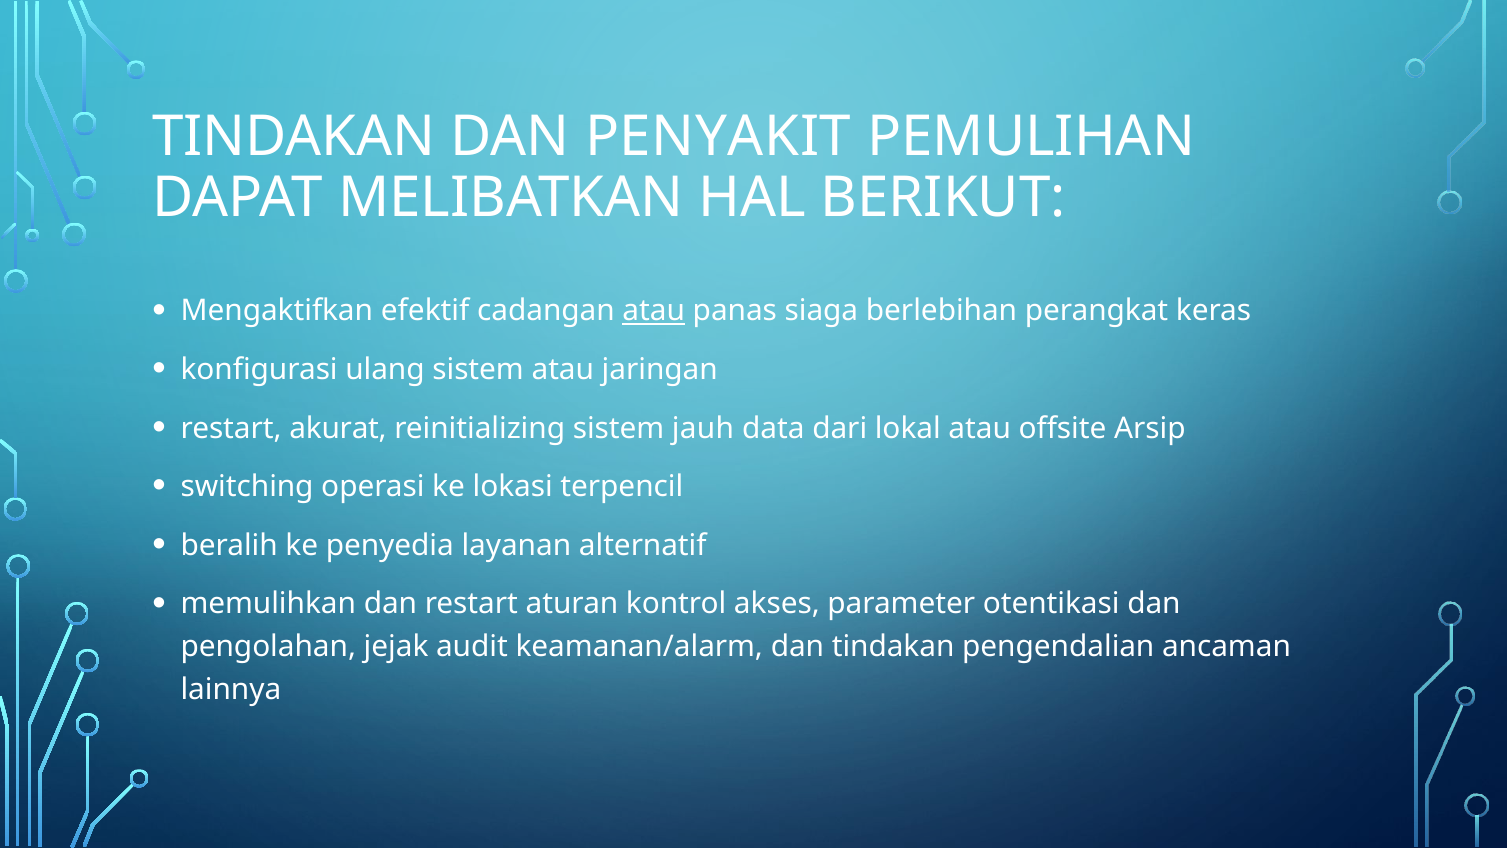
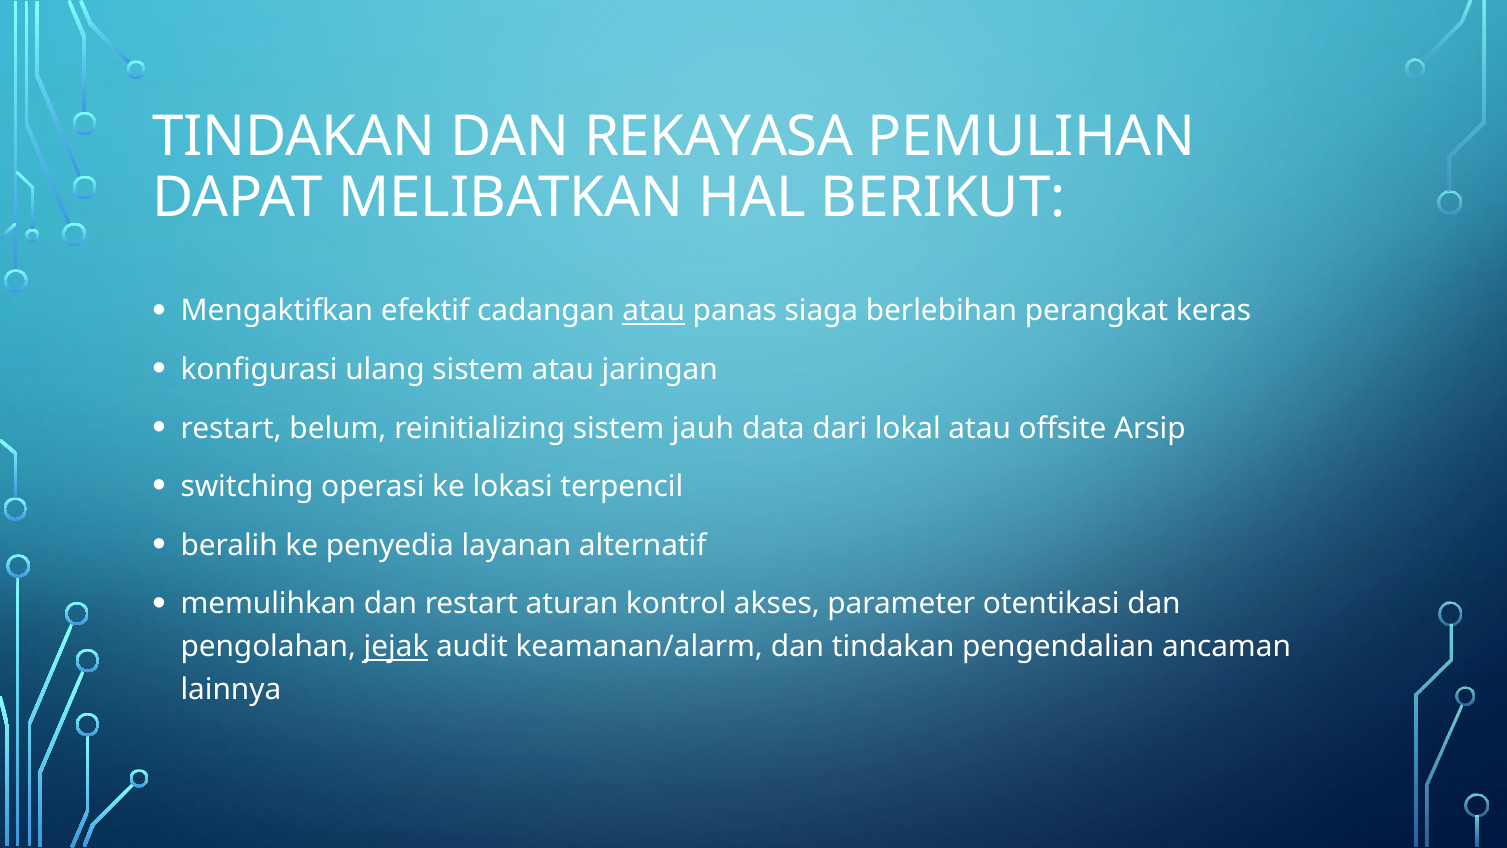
PENYAKIT: PENYAKIT -> REKAYASA
akurat: akurat -> belum
jejak underline: none -> present
